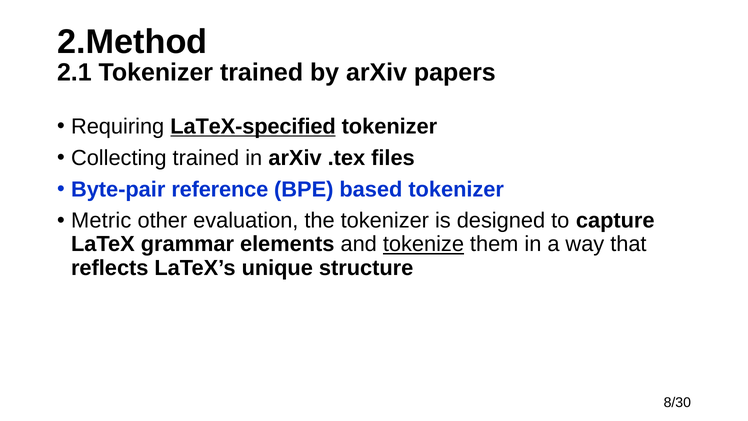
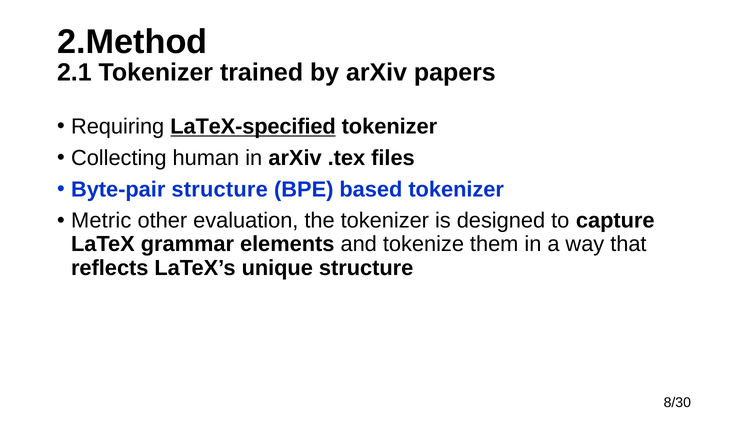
Collecting trained: trained -> human
Byte-pair reference: reference -> structure
tokenize underline: present -> none
